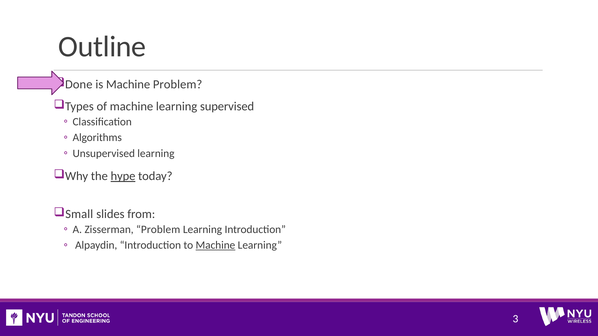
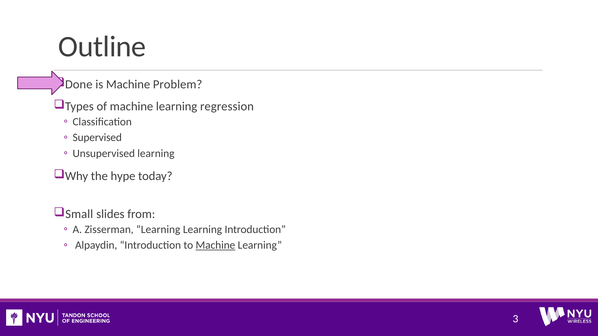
supervised: supervised -> regression
Algorithms: Algorithms -> Supervised
hype underline: present -> none
Zisserman Problem: Problem -> Learning
